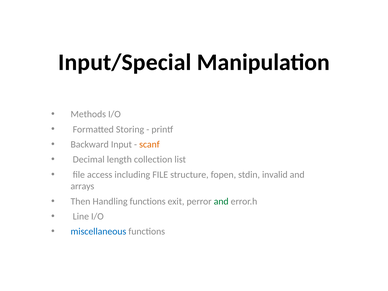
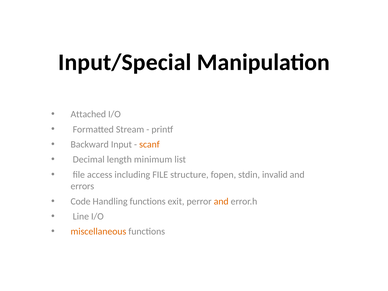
Methods: Methods -> Attached
Storing: Storing -> Stream
collection: collection -> minimum
arrays: arrays -> errors
Then: Then -> Code
and at (221, 201) colour: green -> orange
miscellaneous colour: blue -> orange
